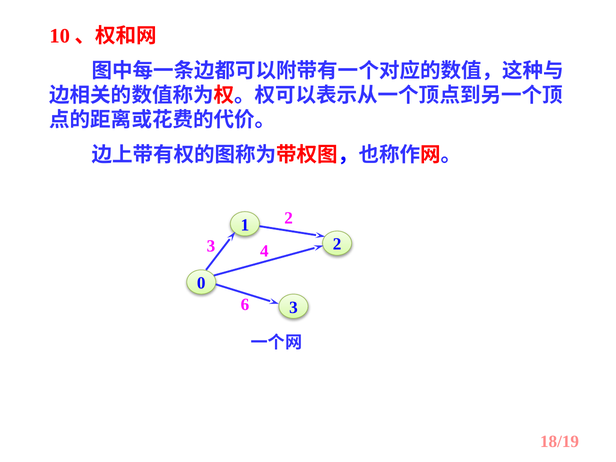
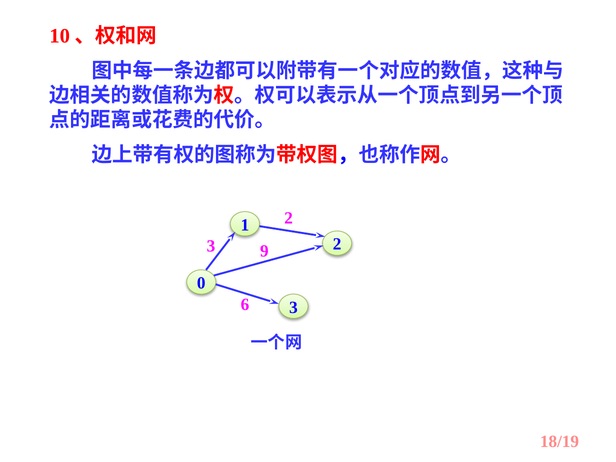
4: 4 -> 9
